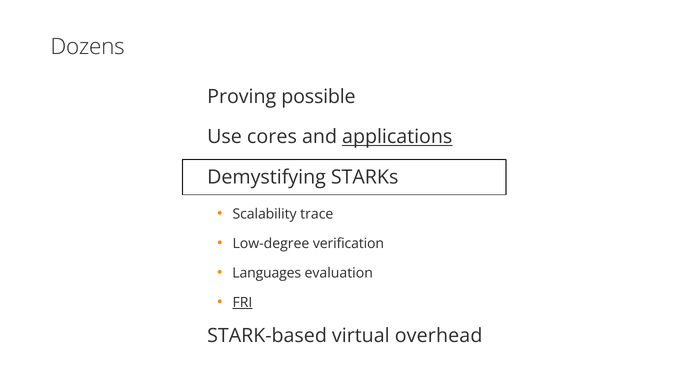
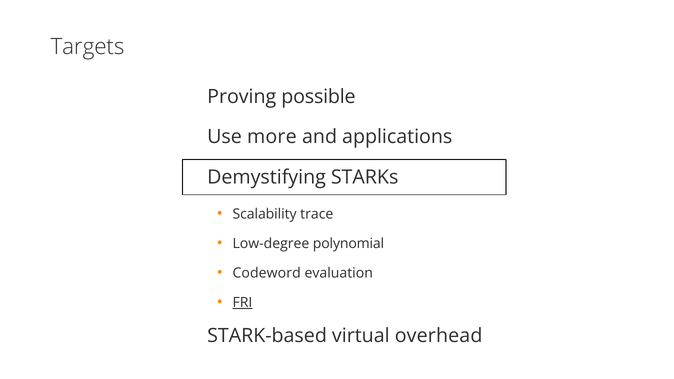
Dozens: Dozens -> Targets
cores: cores -> more
applications underline: present -> none
verification: verification -> polynomial
Languages: Languages -> Codeword
